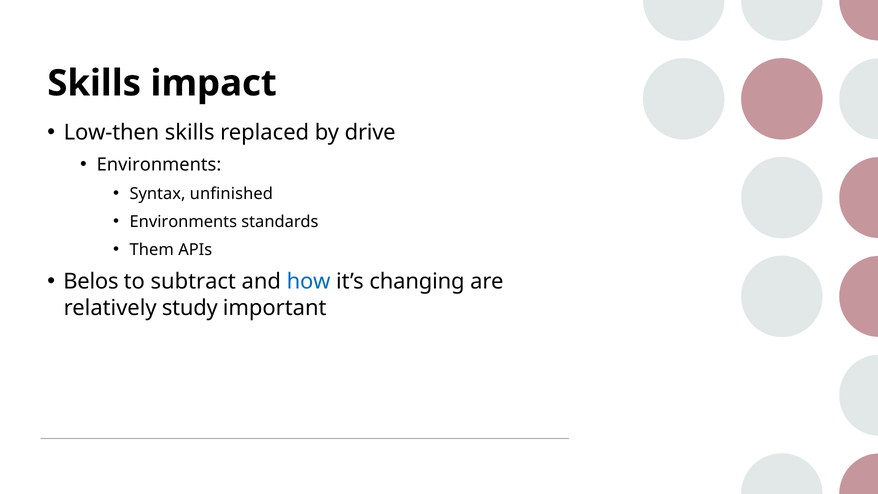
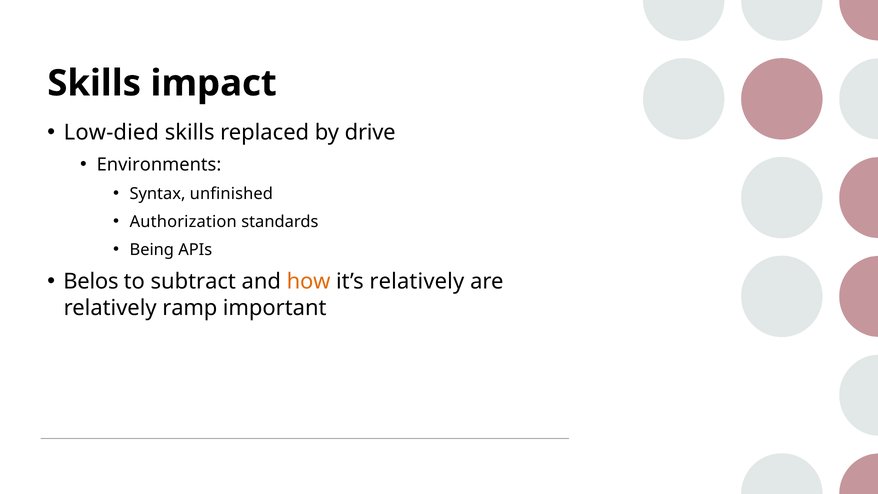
Low-then: Low-then -> Low-died
Environments at (183, 222): Environments -> Authorization
Them: Them -> Being
how colour: blue -> orange
it’s changing: changing -> relatively
study: study -> ramp
